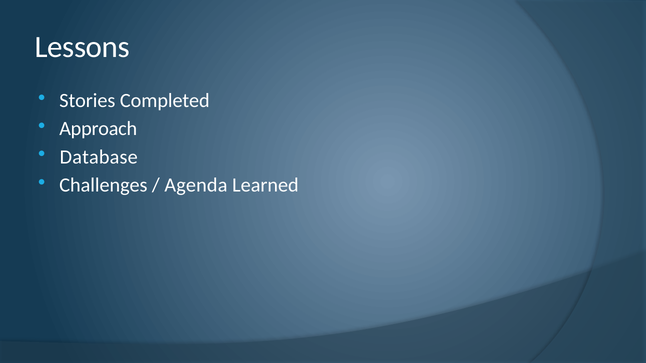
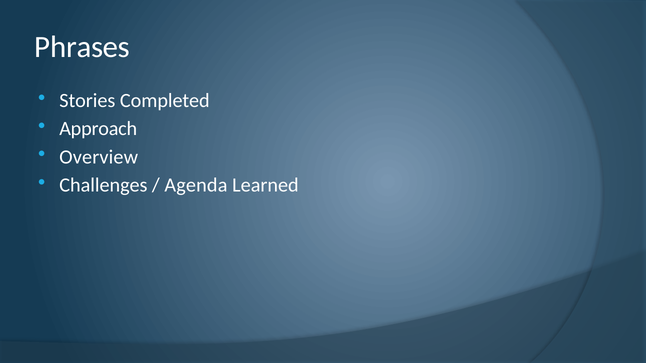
Lessons: Lessons -> Phrases
Database: Database -> Overview
